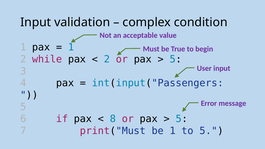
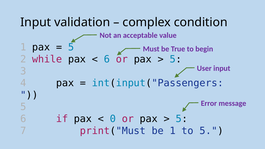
1 at (71, 47): 1 -> 5
2 at (107, 59): 2 -> 6
8: 8 -> 0
